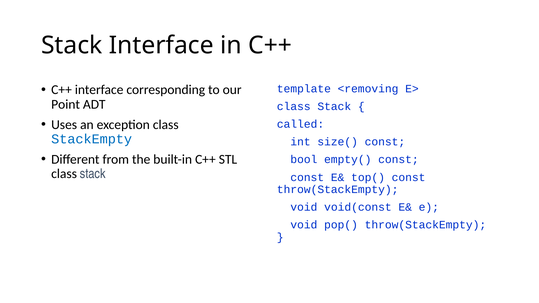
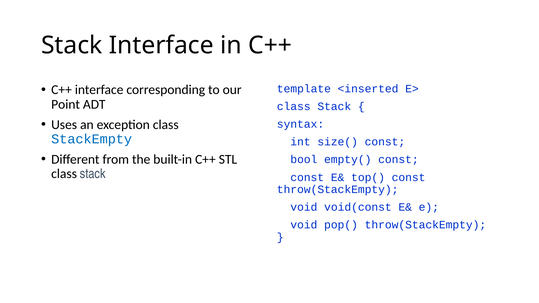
<removing: <removing -> <inserted
called: called -> syntax
